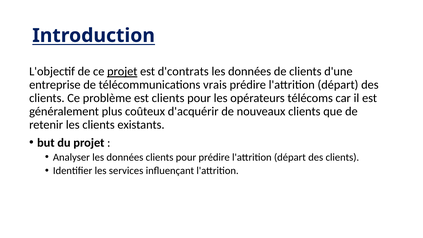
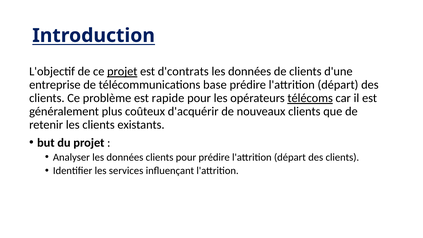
vrais: vrais -> base
est clients: clients -> rapide
télécoms underline: none -> present
